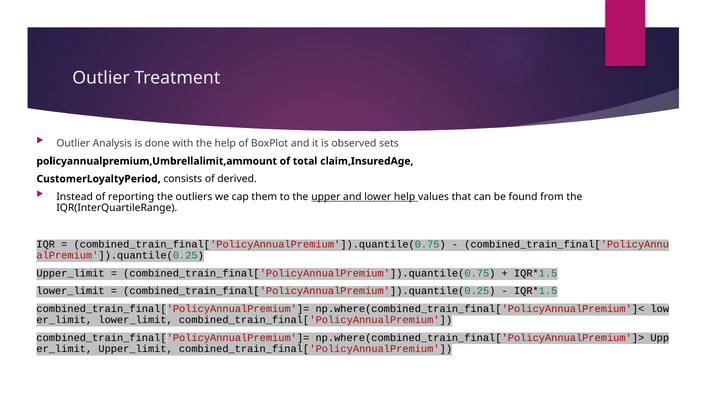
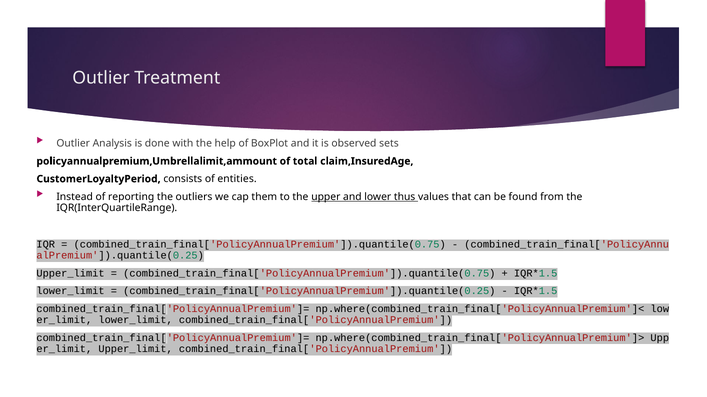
derived: derived -> entities
lower help: help -> thus
